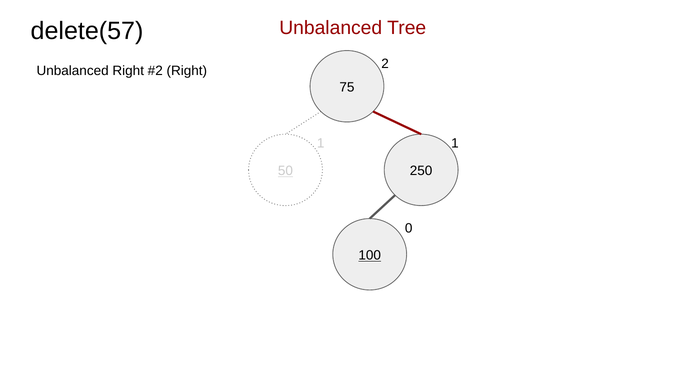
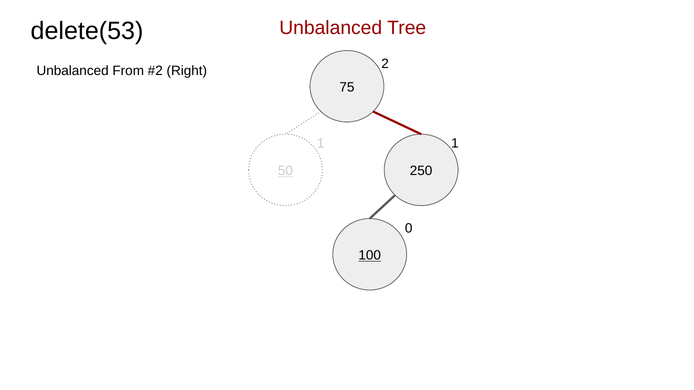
delete(57: delete(57 -> delete(53
Unbalanced Right: Right -> From
